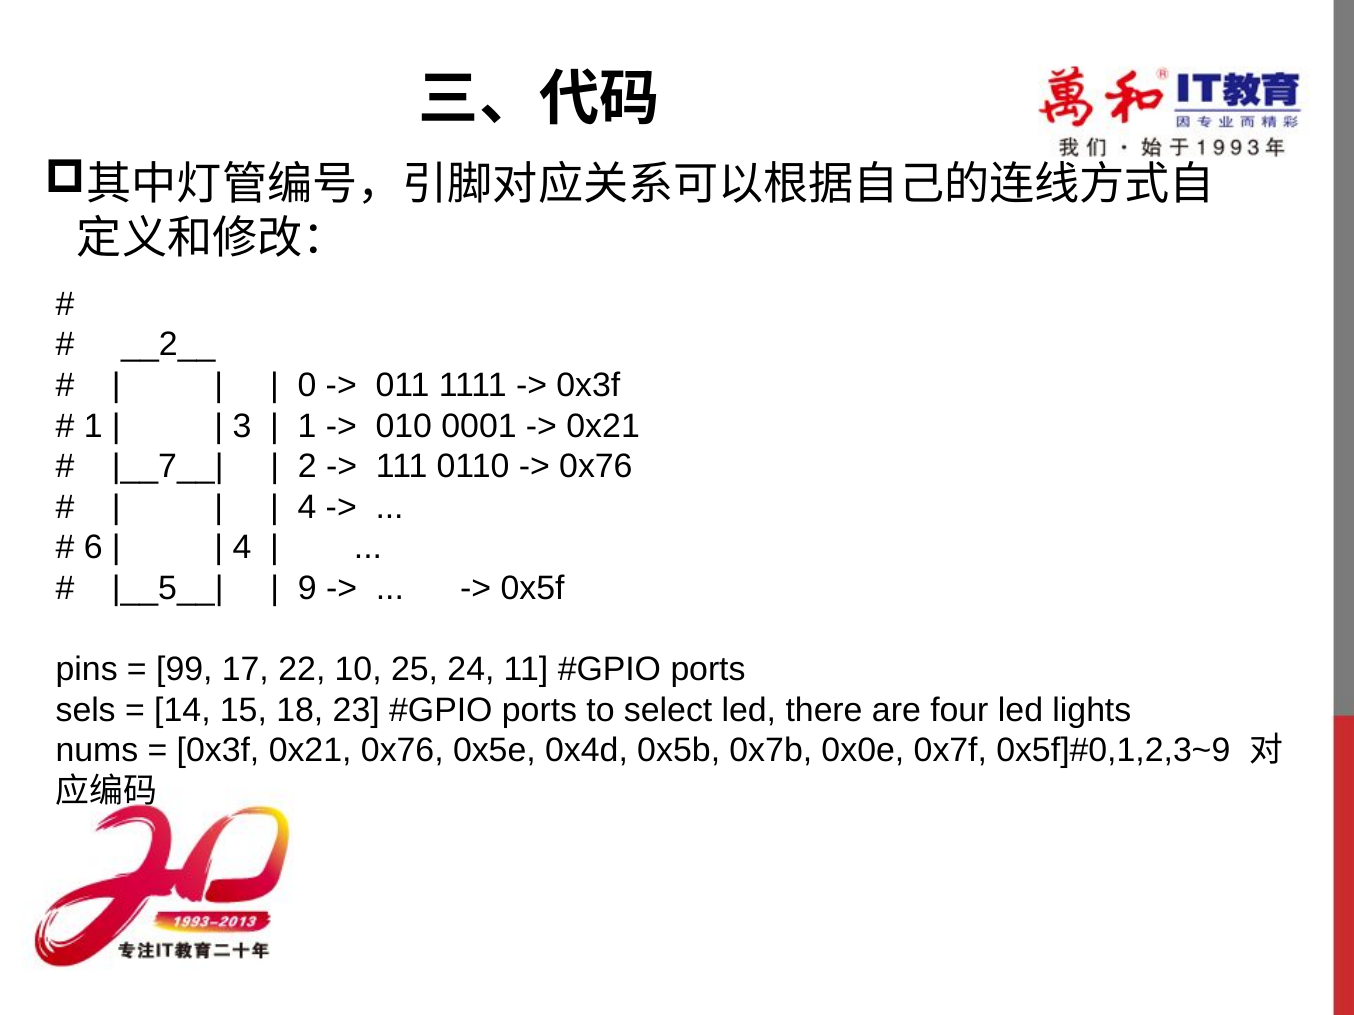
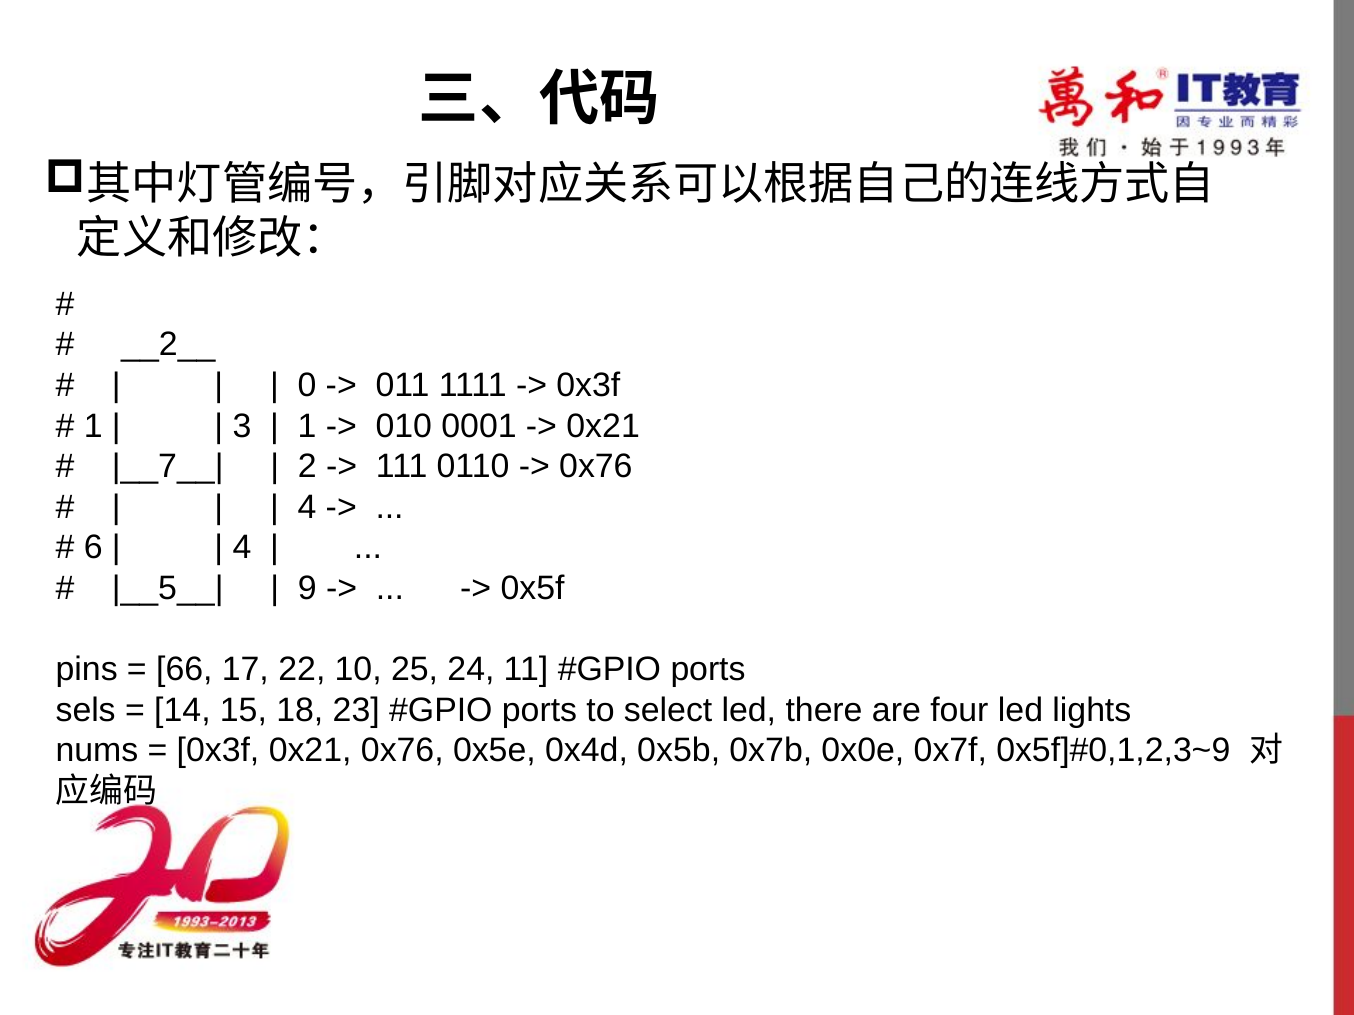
99: 99 -> 66
